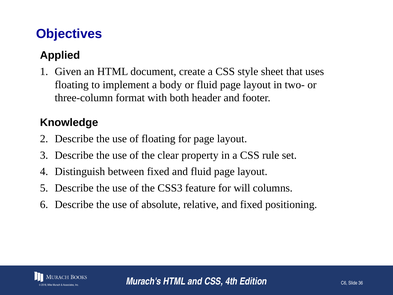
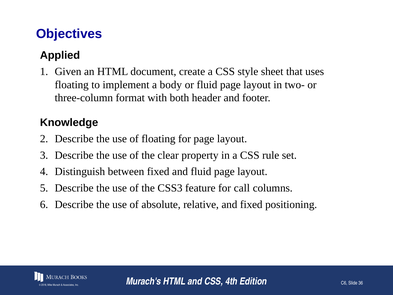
will: will -> call
